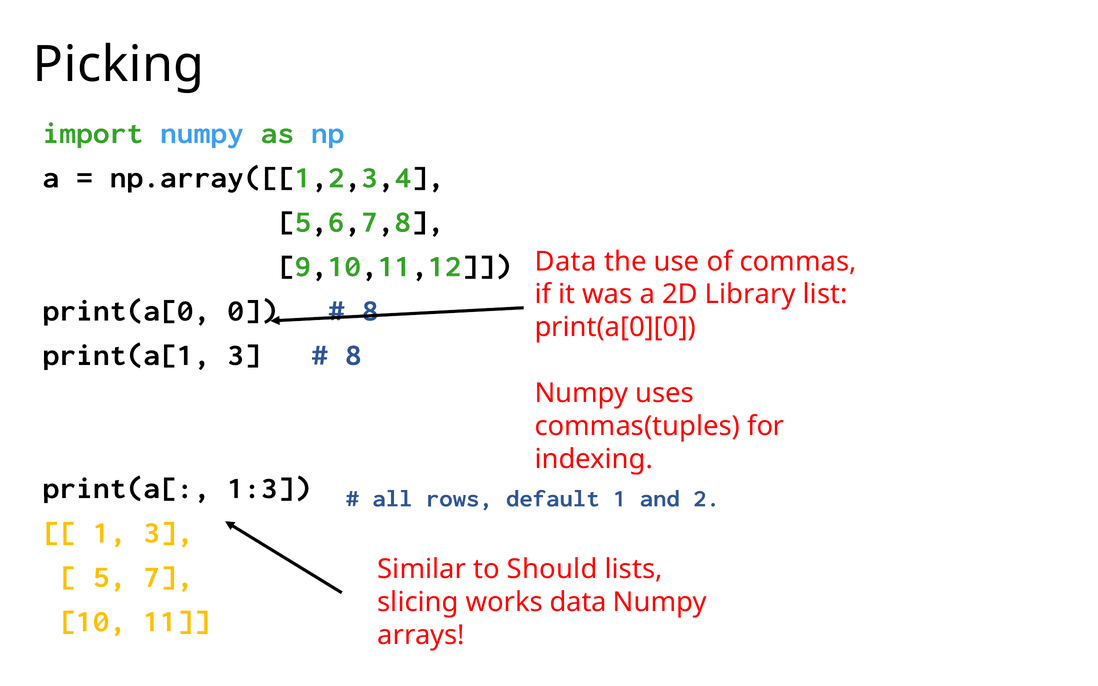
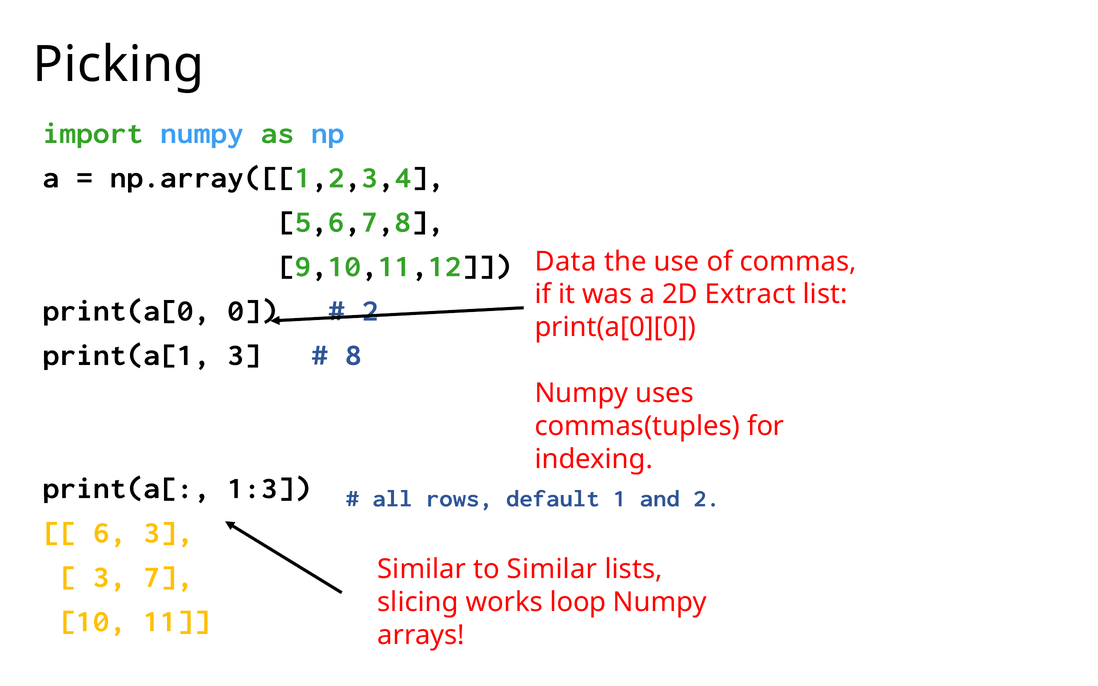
Library: Library -> Extract
8 at (370, 311): 8 -> 2
1 at (110, 533): 1 -> 6
to Should: Should -> Similar
5 at (109, 577): 5 -> 3
works data: data -> loop
